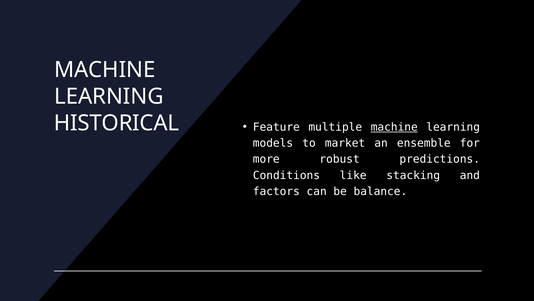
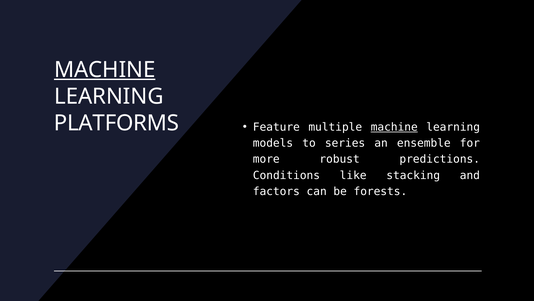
MACHINE at (105, 70) underline: none -> present
HISTORICAL: HISTORICAL -> PLATFORMS
market: market -> series
balance: balance -> forests
